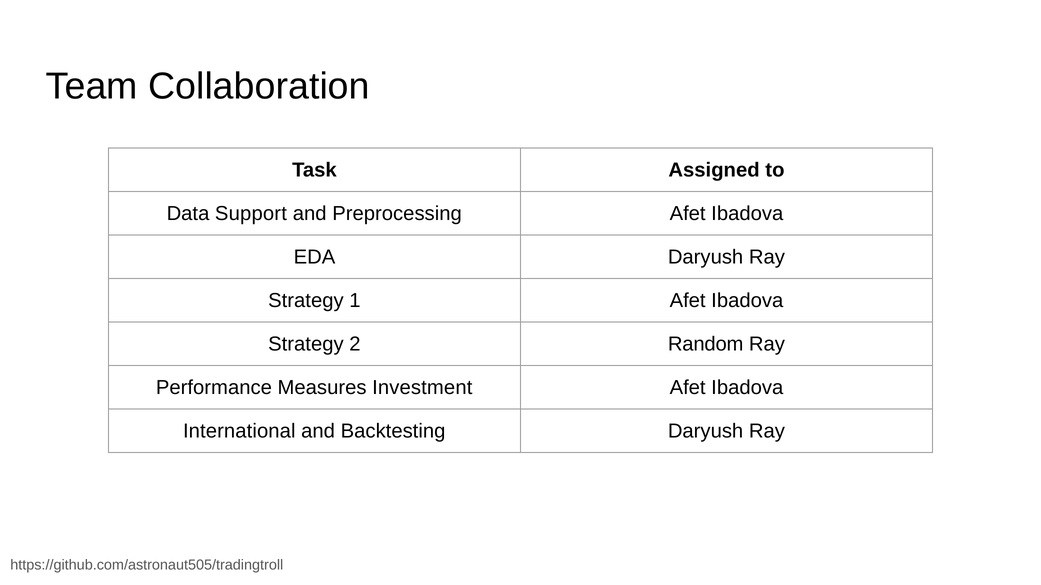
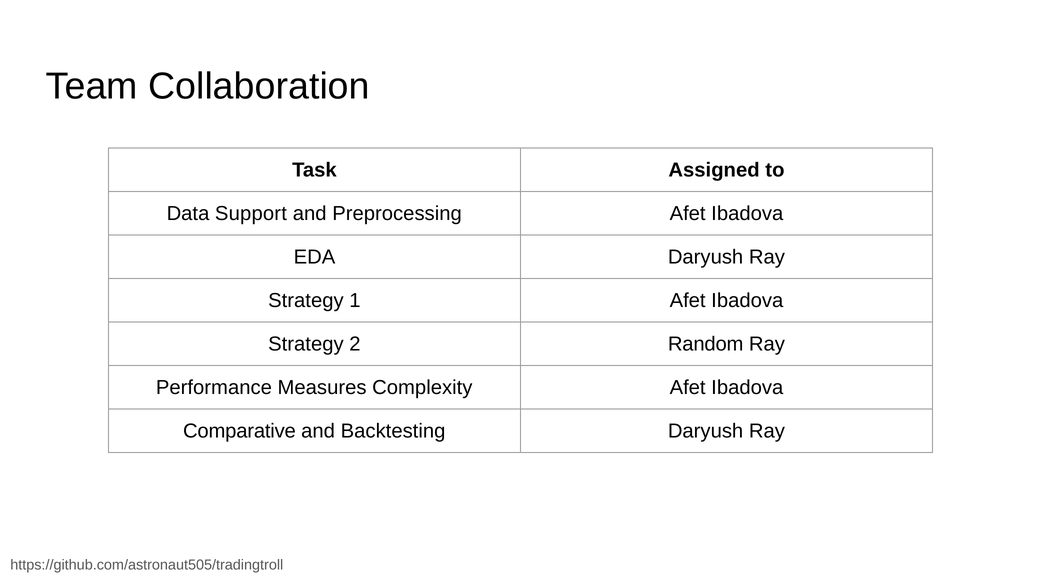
Investment: Investment -> Complexity
International: International -> Comparative
